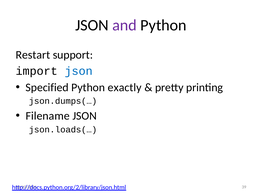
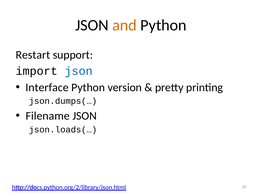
and colour: purple -> orange
Specified: Specified -> Interface
exactly: exactly -> version
